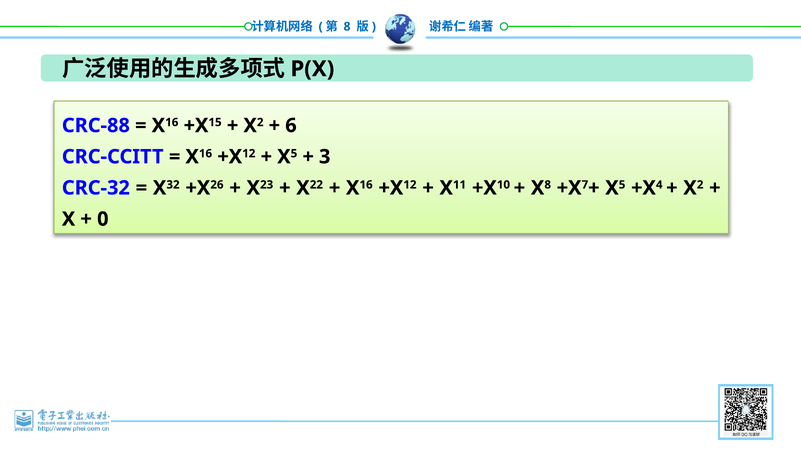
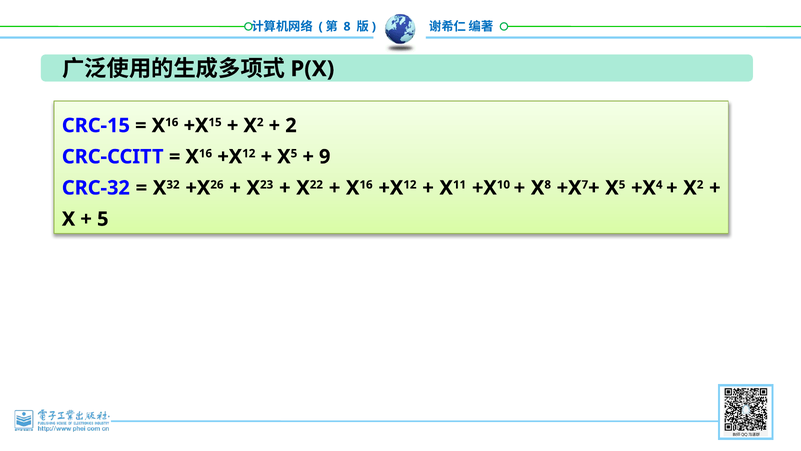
CRC-88: CRC-88 -> CRC-15
6: 6 -> 2
3: 3 -> 9
0: 0 -> 5
